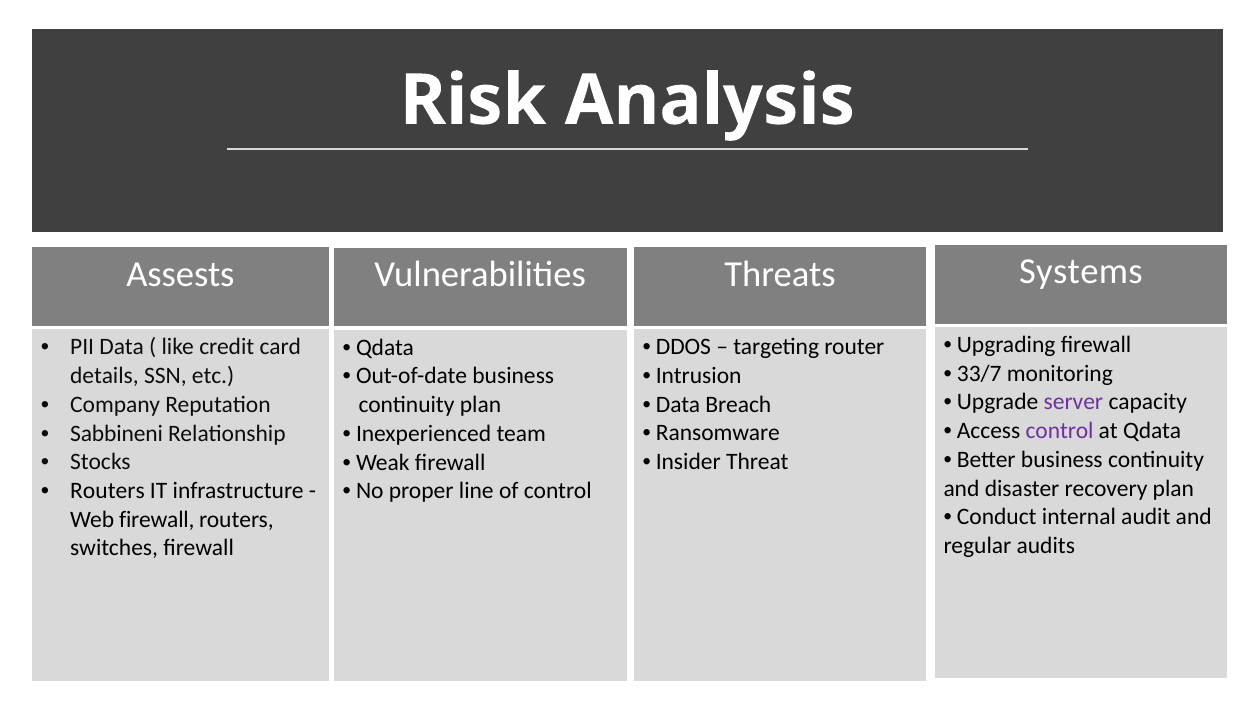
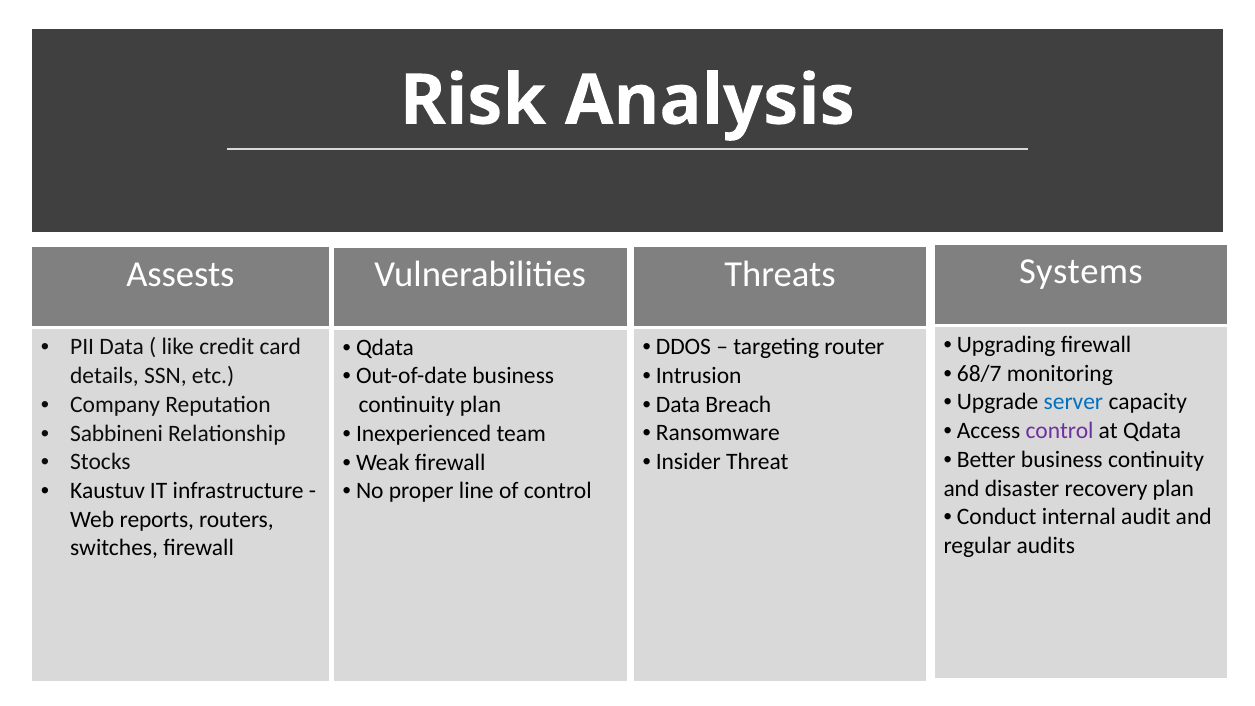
33/7: 33/7 -> 68/7
server colour: purple -> blue
Routers at (107, 491): Routers -> Kaustuv
Web firewall: firewall -> reports
